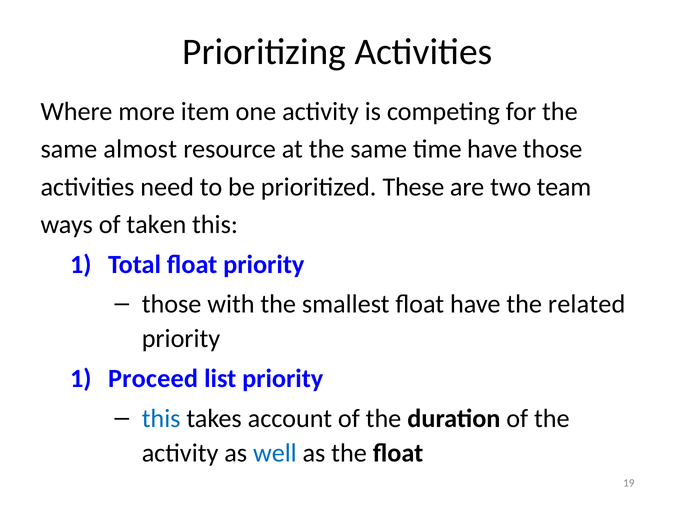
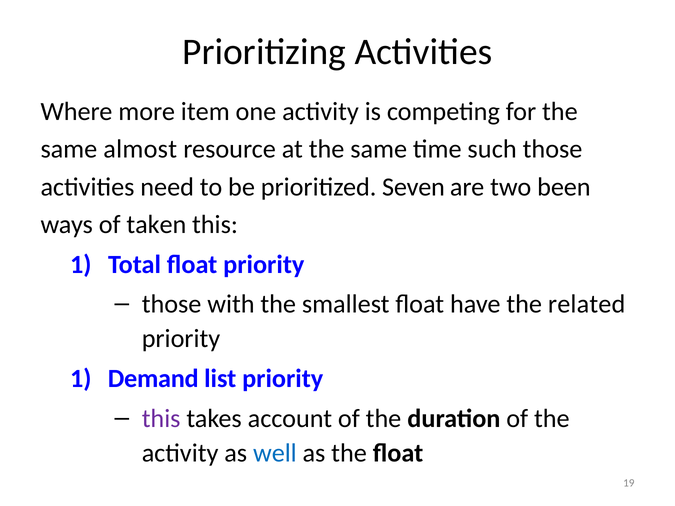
time have: have -> such
These: These -> Seven
team: team -> been
Proceed: Proceed -> Demand
this at (161, 419) colour: blue -> purple
